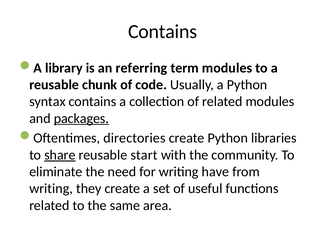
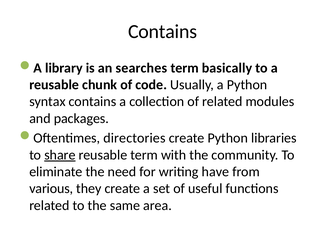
referring: referring -> searches
term modules: modules -> basically
packages underline: present -> none
reusable start: start -> term
writing at (51, 188): writing -> various
